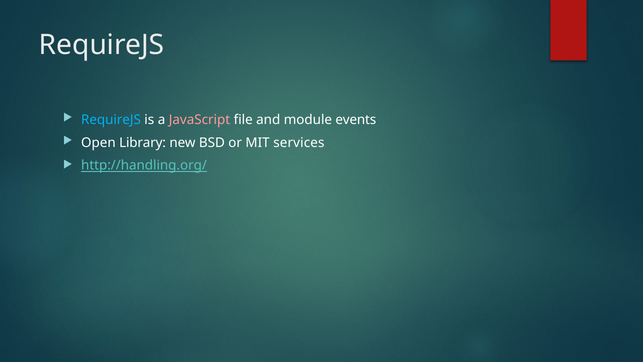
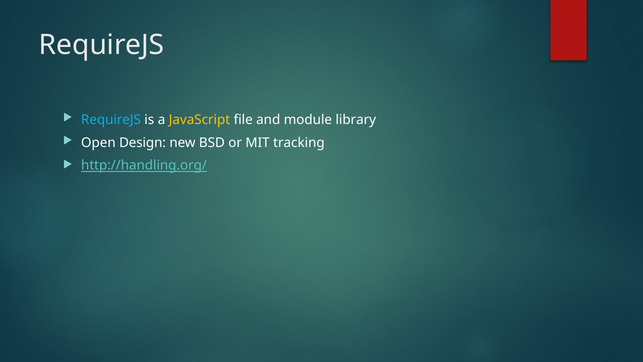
JavaScript colour: pink -> yellow
events: events -> library
Library: Library -> Design
services: services -> tracking
